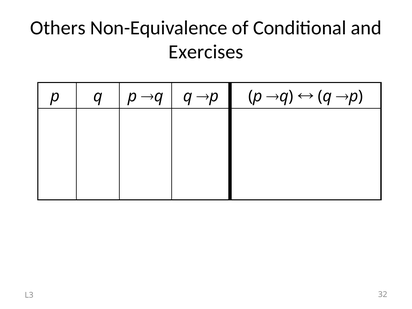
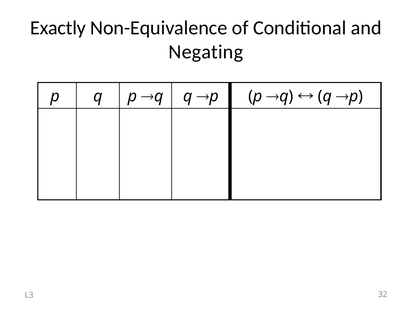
Others: Others -> Exactly
Exercises: Exercises -> Negating
